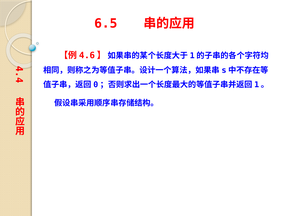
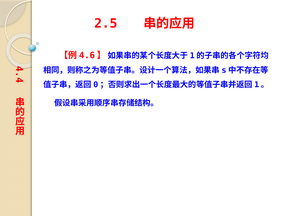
6.5: 6.5 -> 2.5
